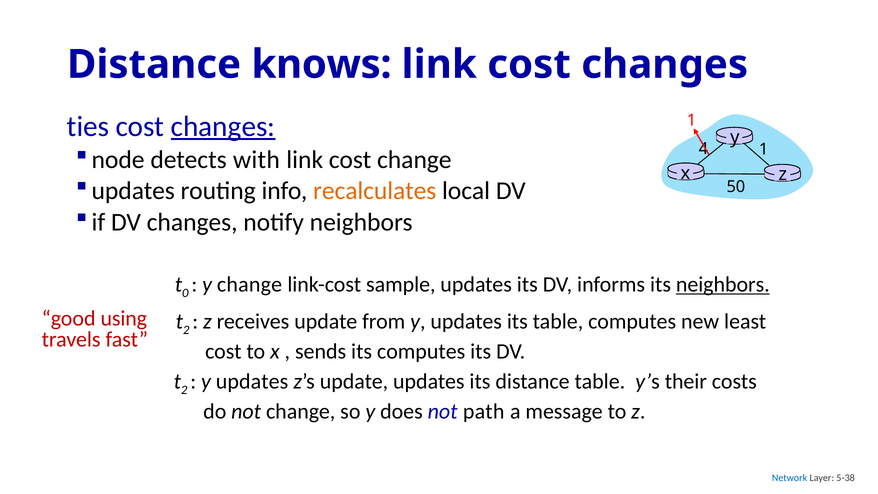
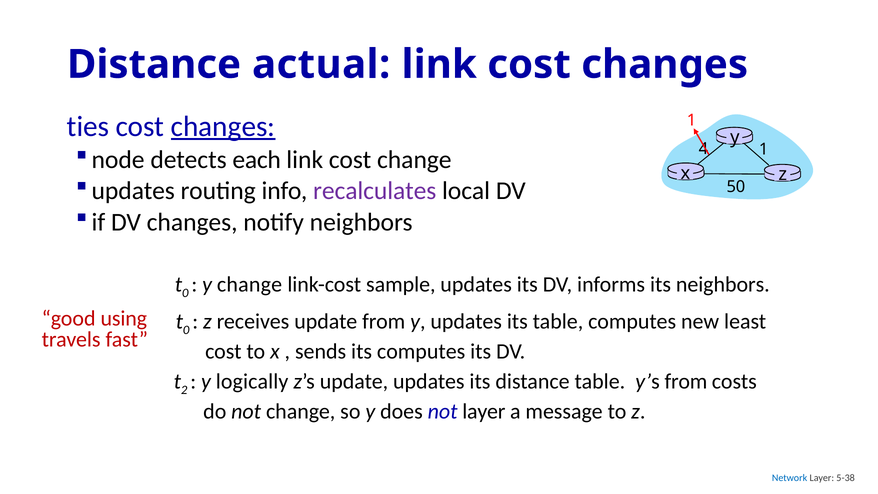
knows: knows -> actual
with: with -> each
recalculates colour: orange -> purple
neighbors at (723, 285) underline: present -> none
2 at (186, 330): 2 -> 0
updates at (252, 381): updates -> logically
y’s their: their -> from
not path: path -> layer
